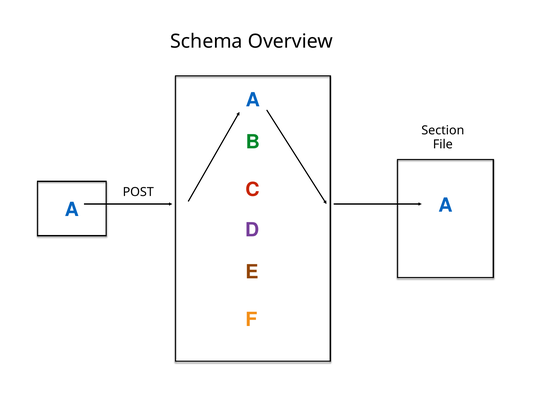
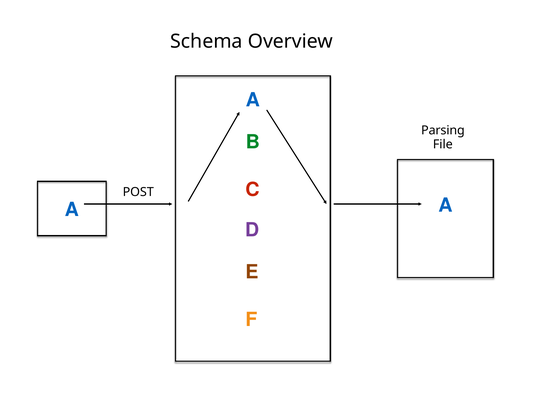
Section: Section -> Parsing
